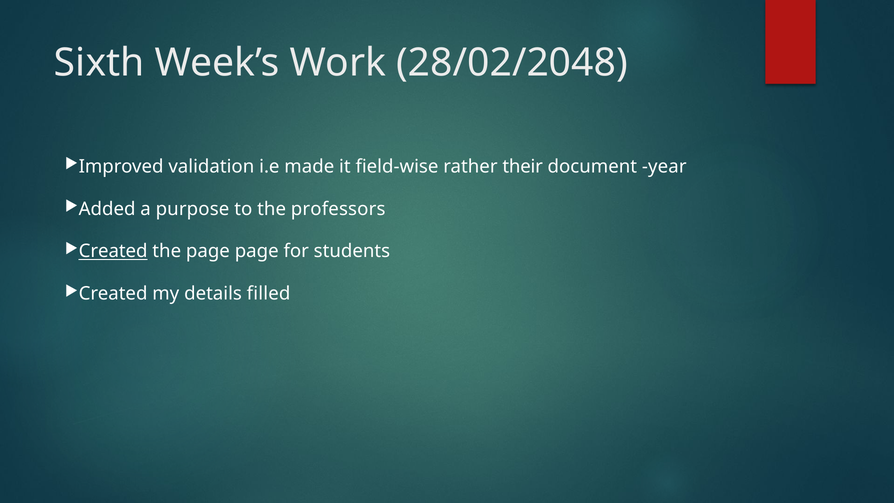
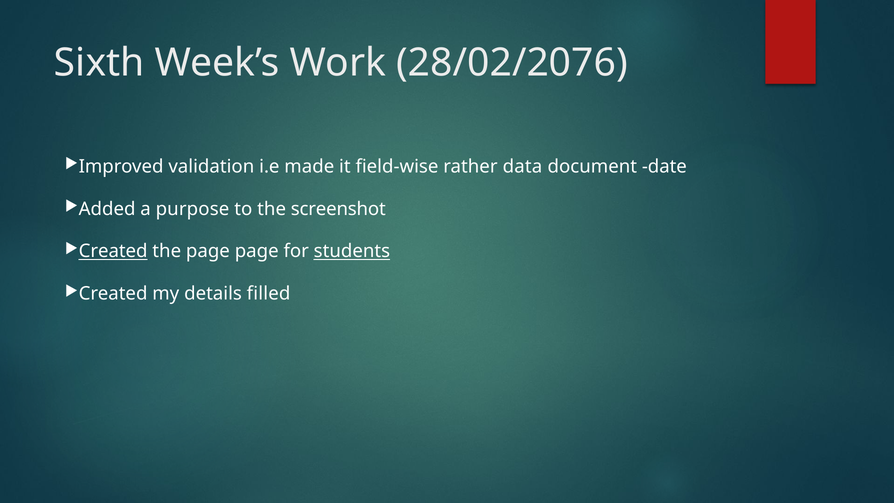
28/02/2048: 28/02/2048 -> 28/02/2076
their: their -> data
year: year -> date
professors: professors -> screenshot
students underline: none -> present
